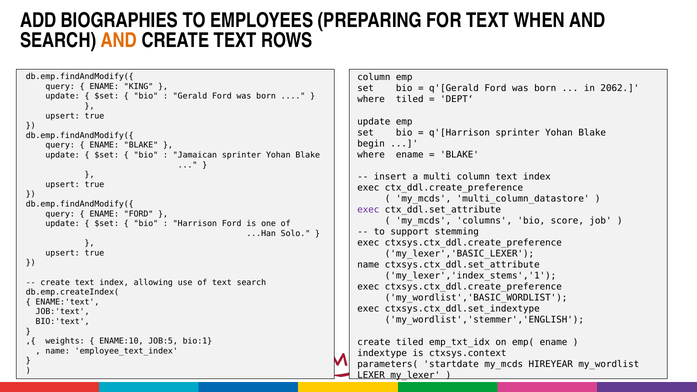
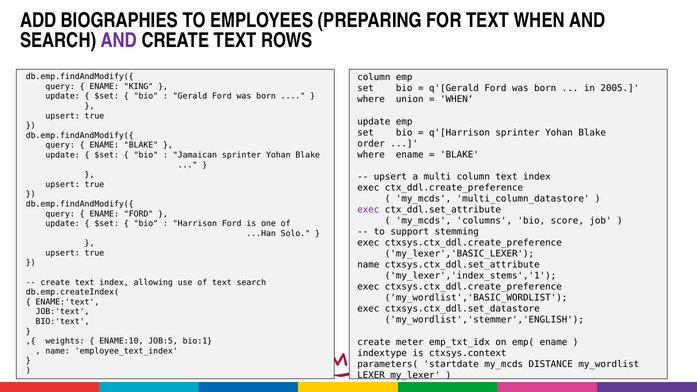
AND at (119, 40) colour: orange -> purple
2062: 2062 -> 2005
where tiled: tiled -> union
DEPT‘: DEPT‘ -> WHEN‘
begin: begin -> order
insert at (390, 177): insert -> upsert
ctxsys.ctx_ddl.set_indextype: ctxsys.ctx_ddl.set_indextype -> ctxsys.ctx_ddl.set_datastore
create tiled: tiled -> meter
HIREYEAR: HIREYEAR -> DISTANCE
